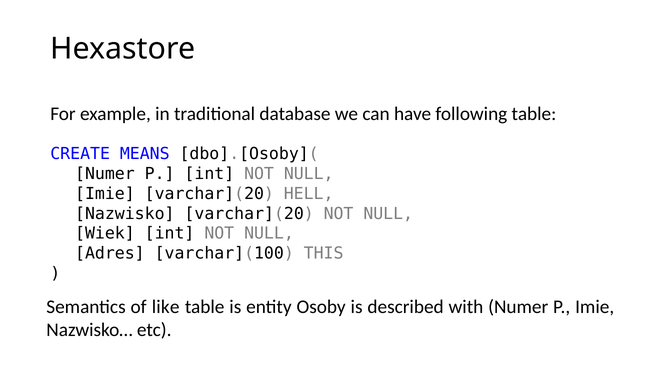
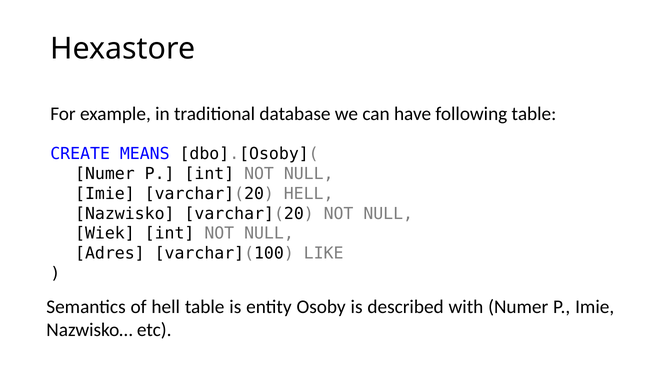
THIS: THIS -> LIKE
of like: like -> hell
